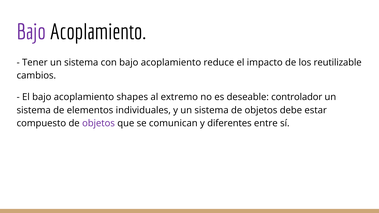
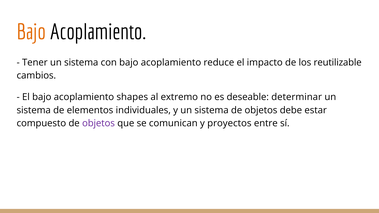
Bajo at (31, 32) colour: purple -> orange
controlador: controlador -> determinar
diferentes: diferentes -> proyectos
